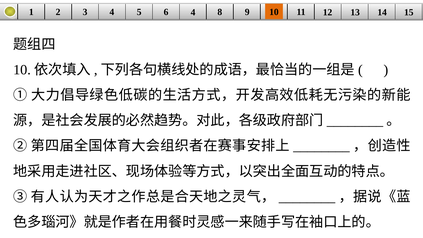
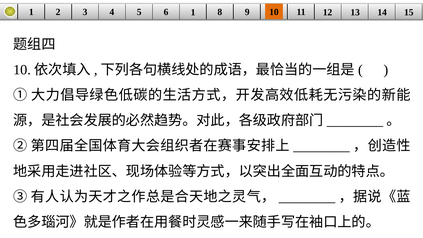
6 4: 4 -> 1
